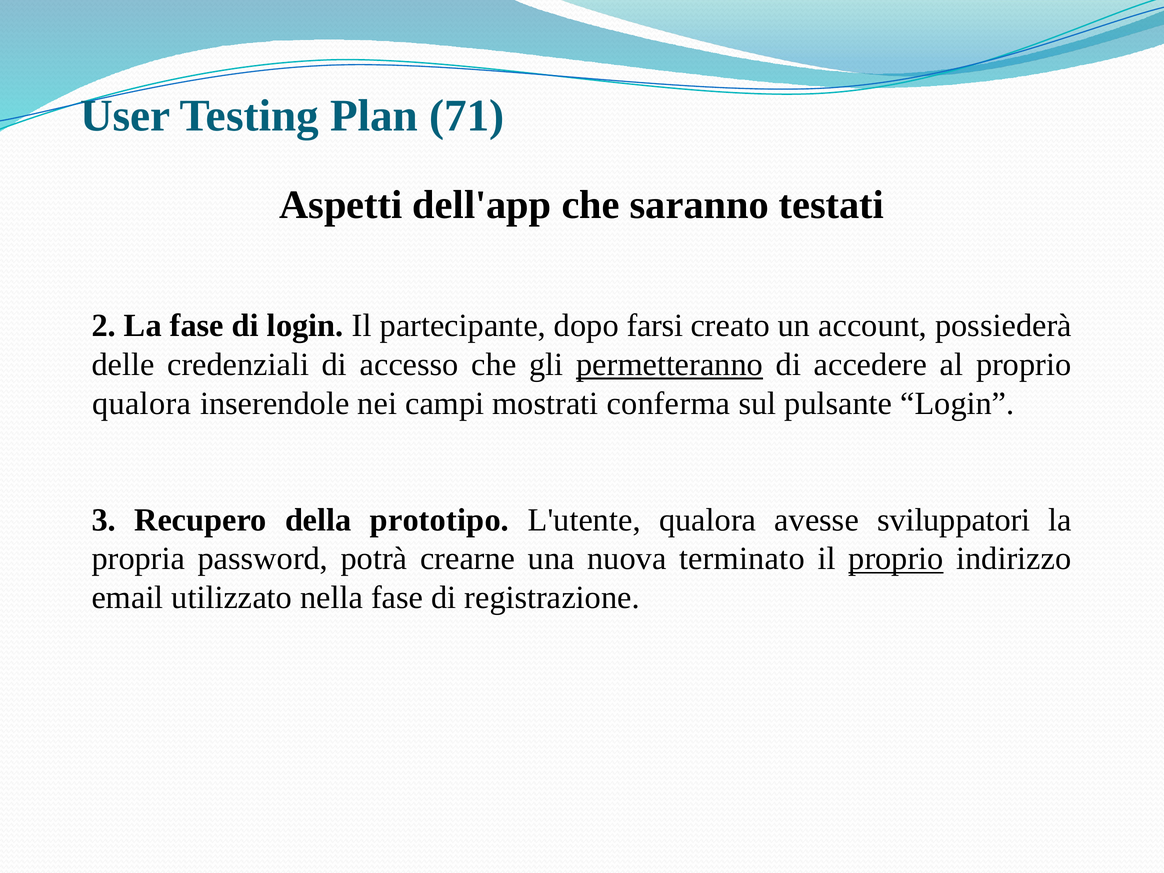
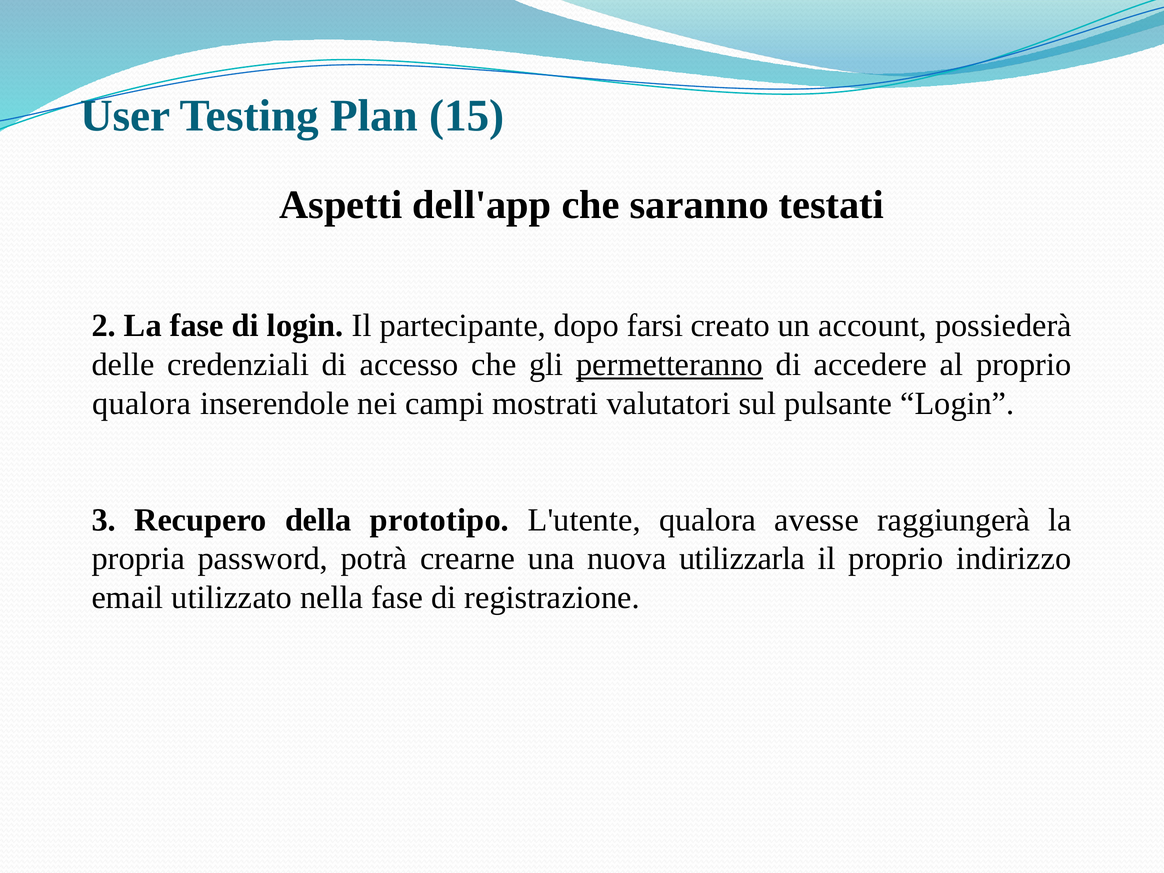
71: 71 -> 15
conferma: conferma -> valutatori
sviluppatori: sviluppatori -> raggiungerà
terminato: terminato -> utilizzarla
proprio at (896, 559) underline: present -> none
